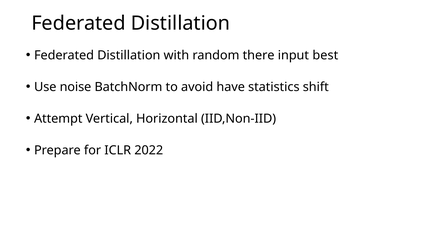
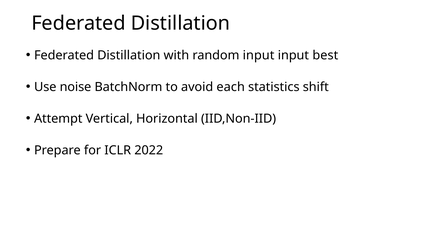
random there: there -> input
have: have -> each
